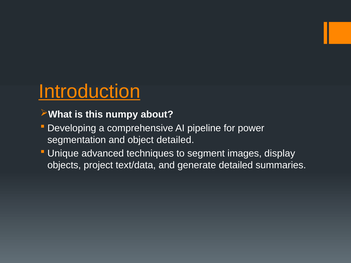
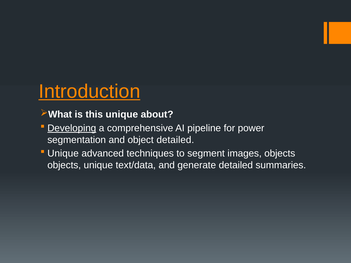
this numpy: numpy -> unique
Developing underline: none -> present
images display: display -> objects
objects project: project -> unique
